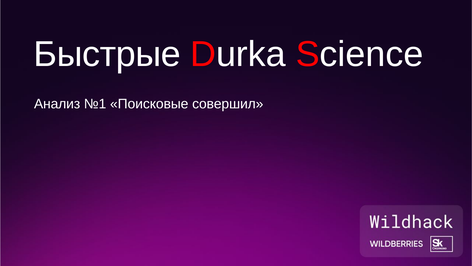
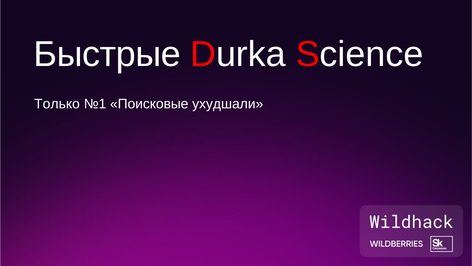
Анализ: Анализ -> Только
совершил: совершил -> ухудшали
